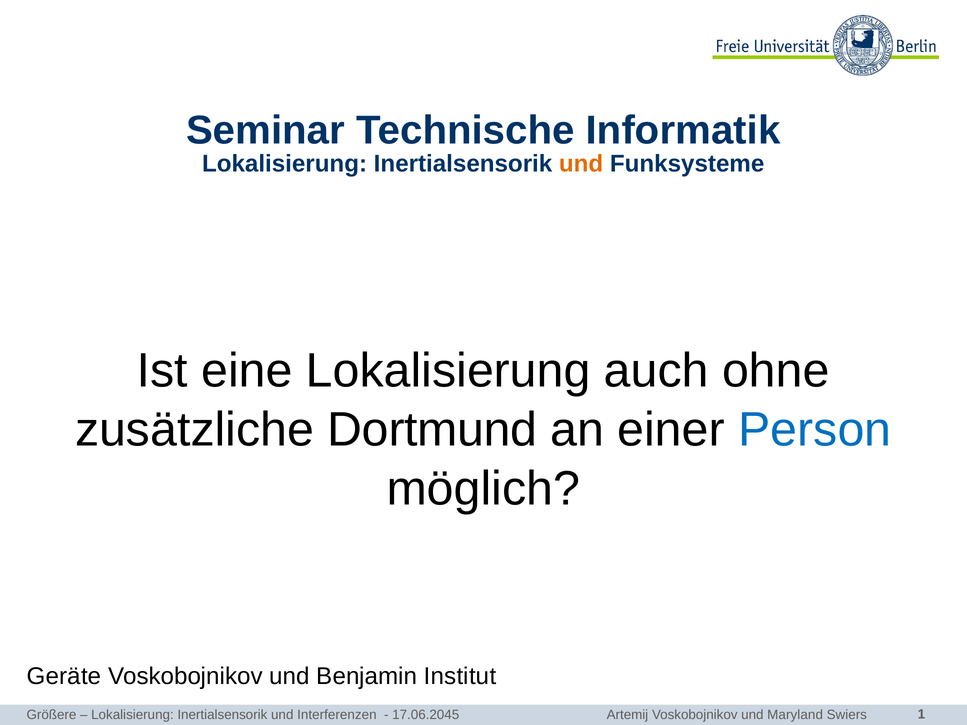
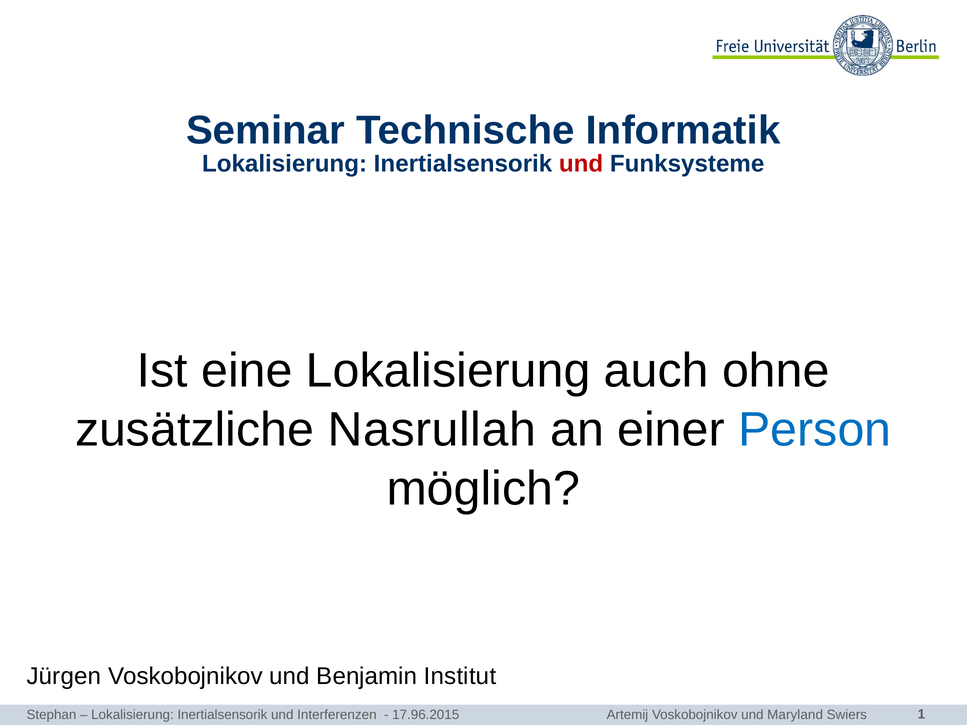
und at (581, 164) colour: orange -> red
Dortmund: Dortmund -> Nasrullah
Geräte: Geräte -> Jürgen
Größere: Größere -> Stephan
17.06.2045: 17.06.2045 -> 17.96.2015
